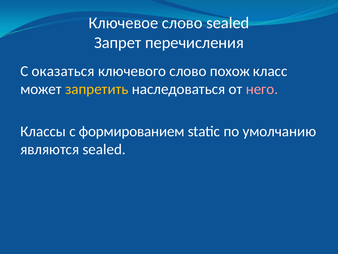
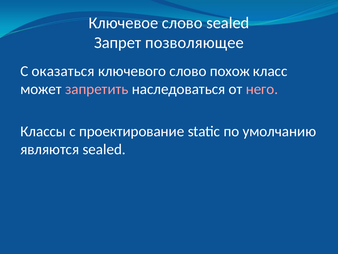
перечисления: перечисления -> позволяющее
запретить colour: yellow -> pink
формированием: формированием -> проектирование
